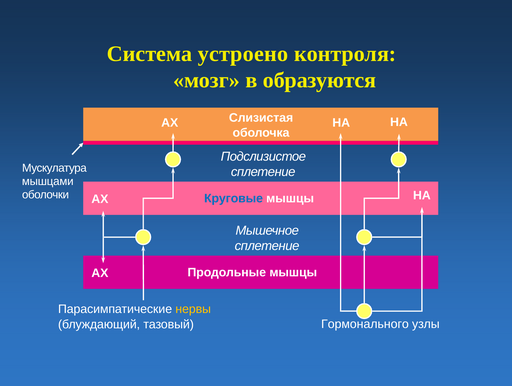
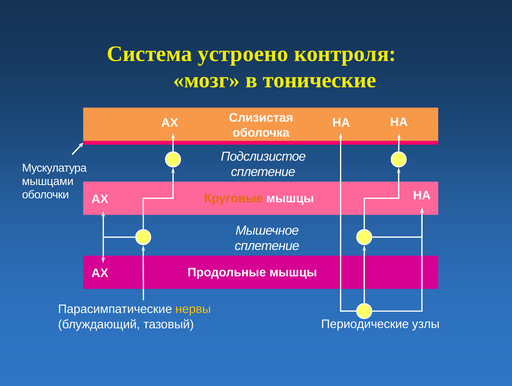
образуются: образуются -> тонические
Круговые colour: blue -> orange
Гормонального: Гормонального -> Периодические
